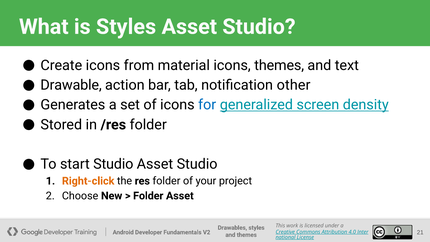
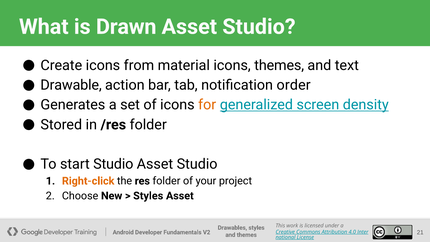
is Styles: Styles -> Drawn
other: other -> order
for colour: blue -> orange
Folder at (148, 196): Folder -> Styles
